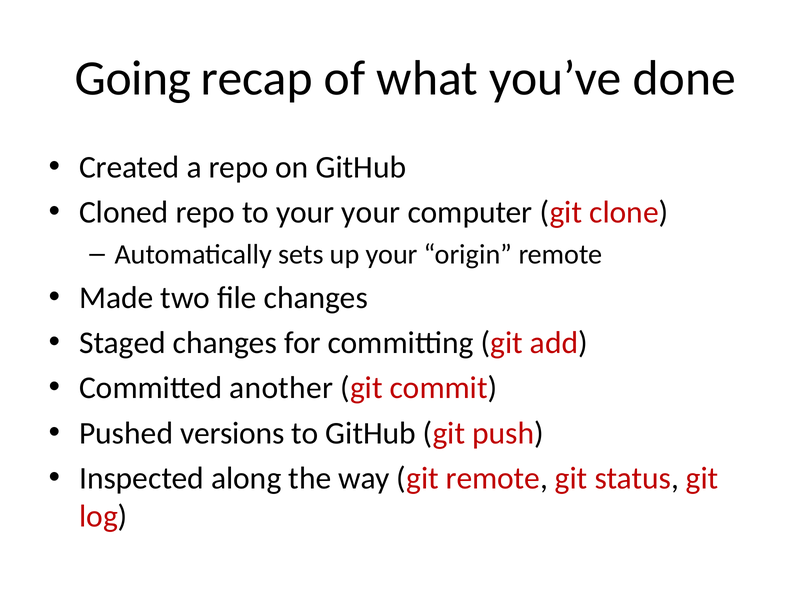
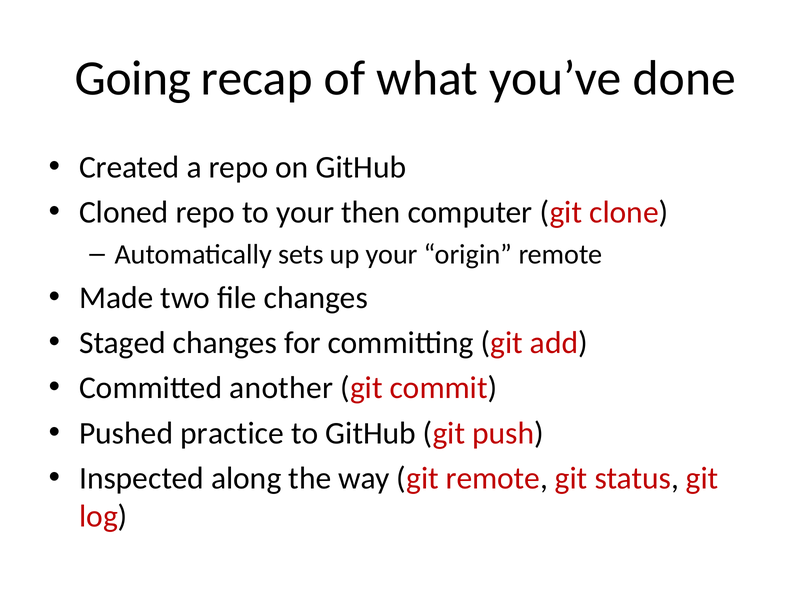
your your: your -> then
versions: versions -> practice
